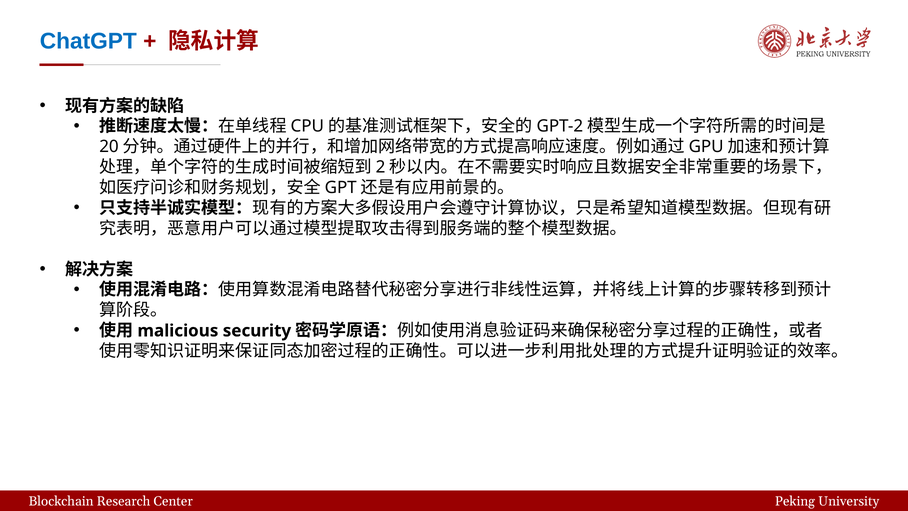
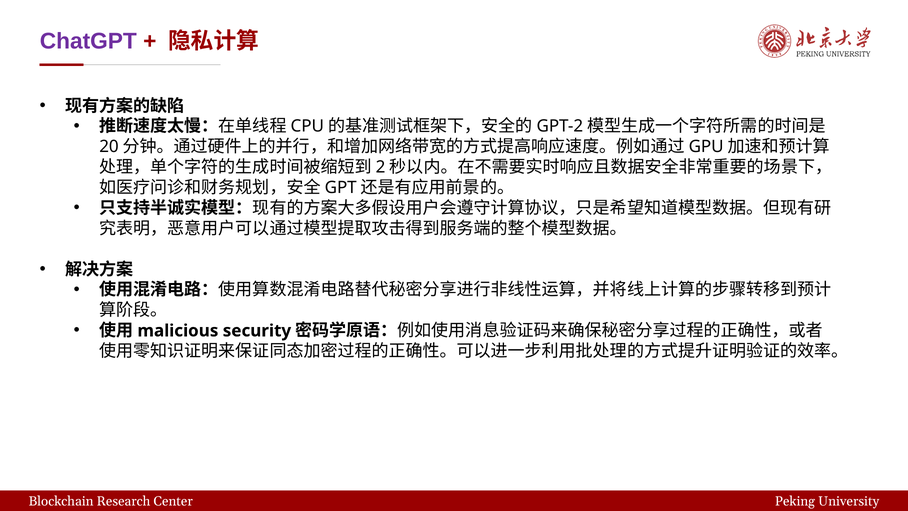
ChatGPT colour: blue -> purple
